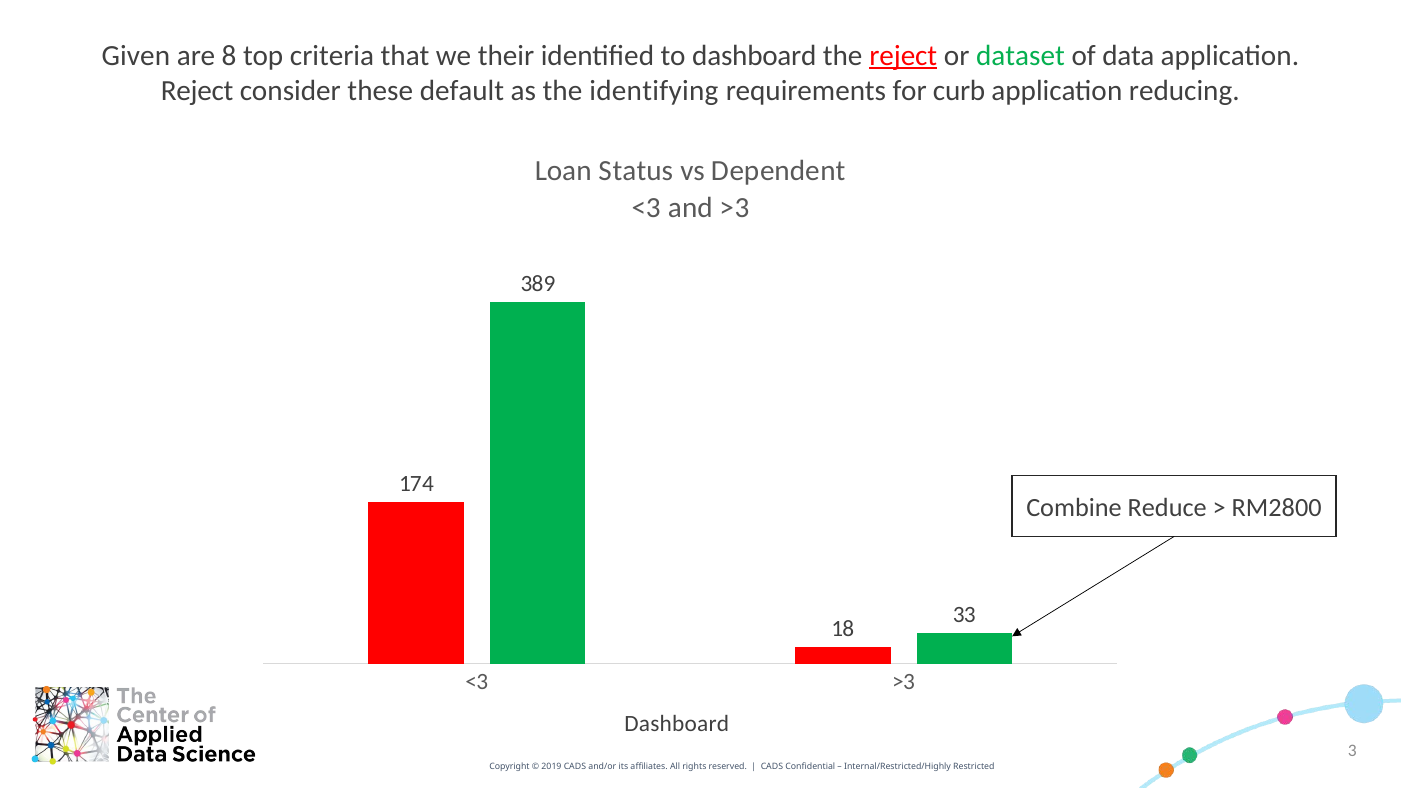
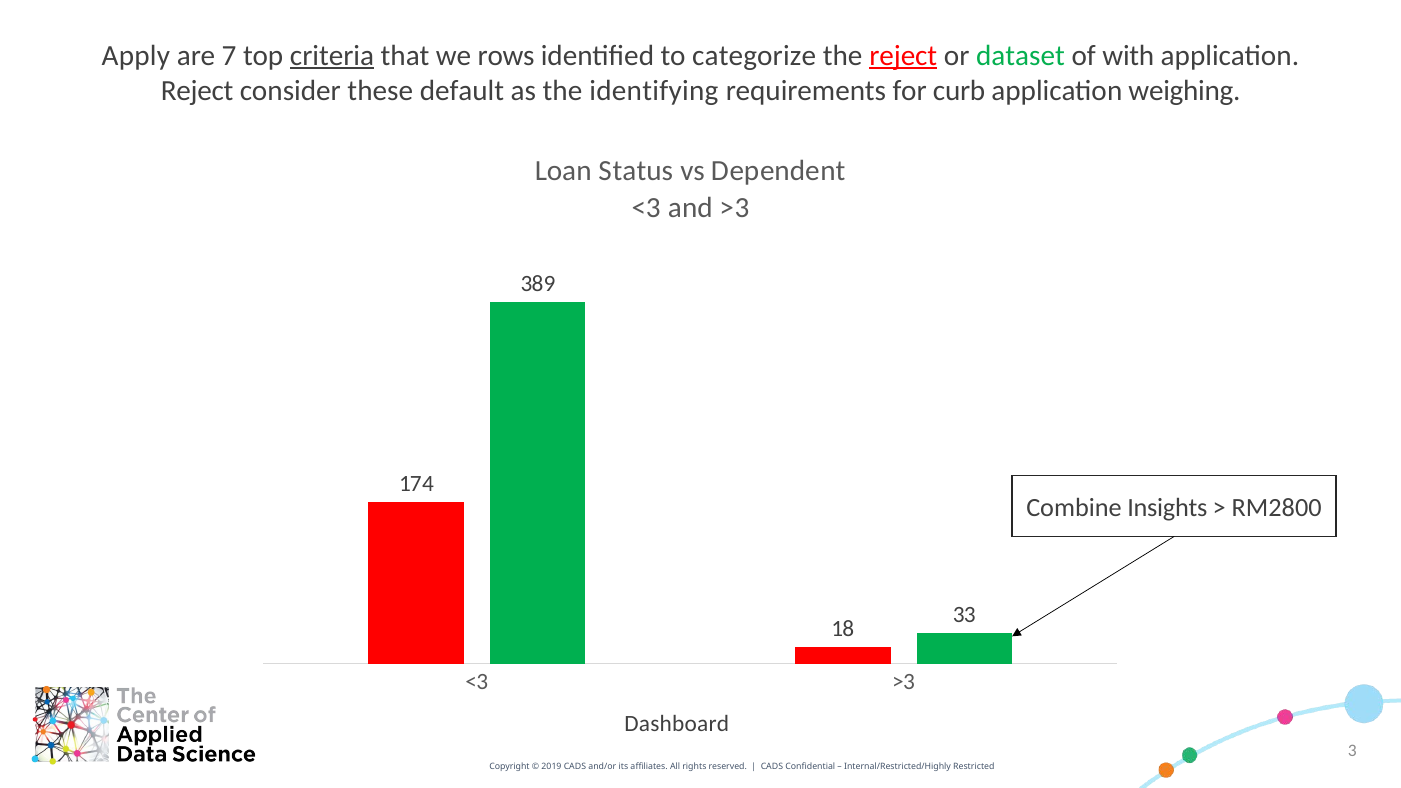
Given: Given -> Apply
8: 8 -> 7
criteria underline: none -> present
their: their -> rows
to dashboard: dashboard -> categorize
data: data -> with
reducing: reducing -> weighing
Reduce: Reduce -> Insights
